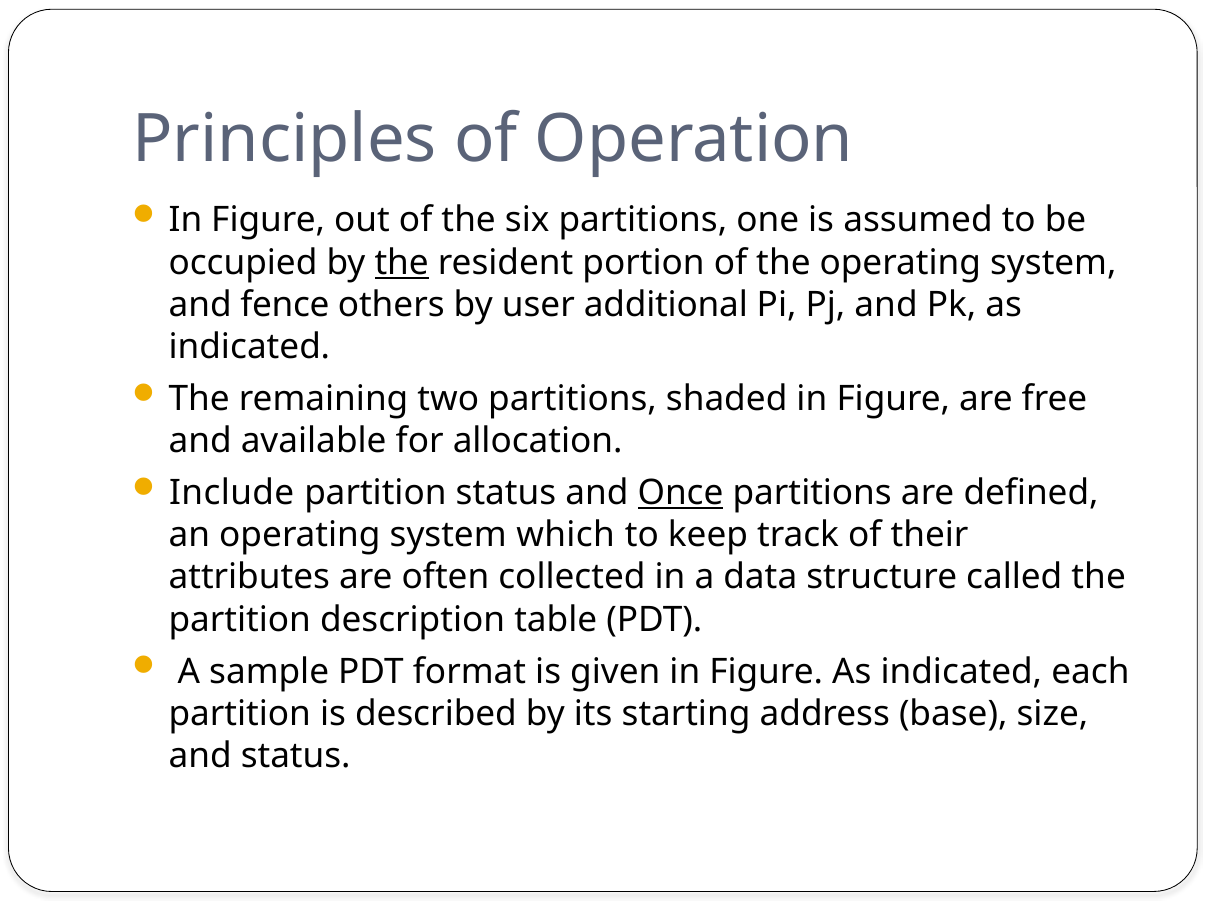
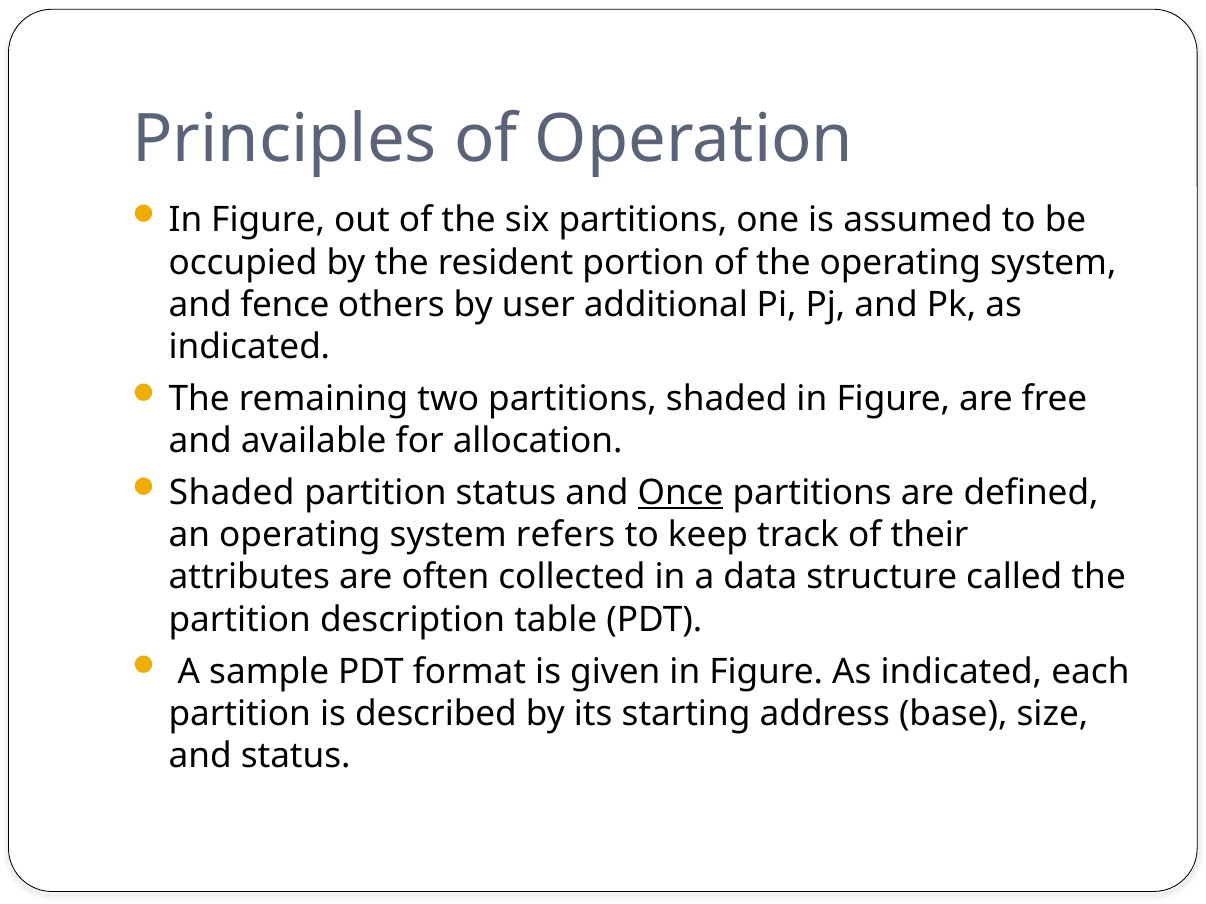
the at (402, 263) underline: present -> none
Include at (232, 493): Include -> Shaded
which: which -> refers
